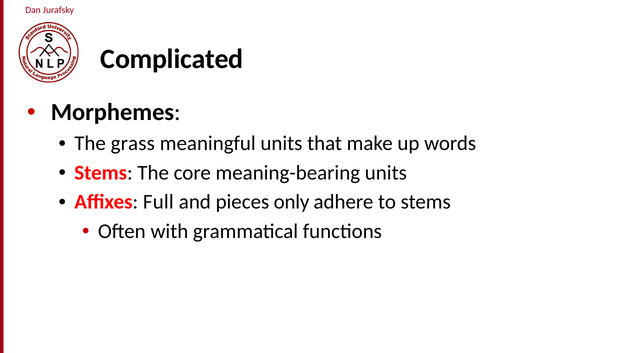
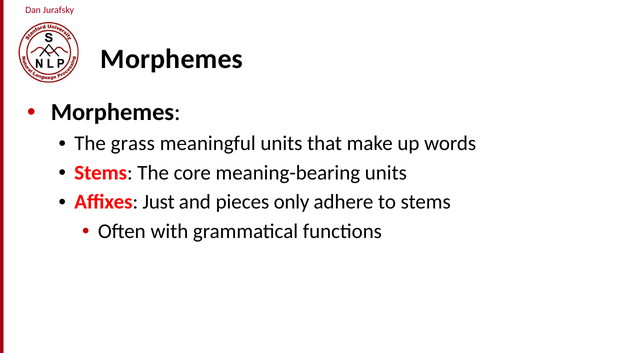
Complicated at (172, 59): Complicated -> Morphemes
Full: Full -> Just
